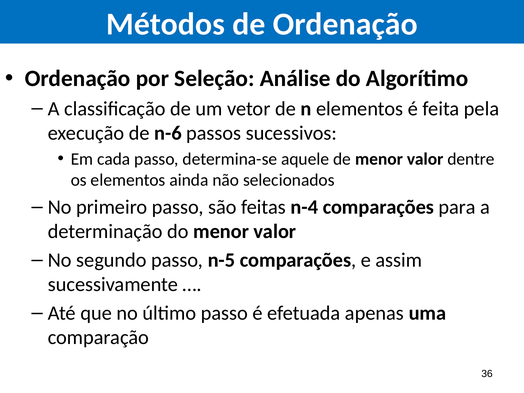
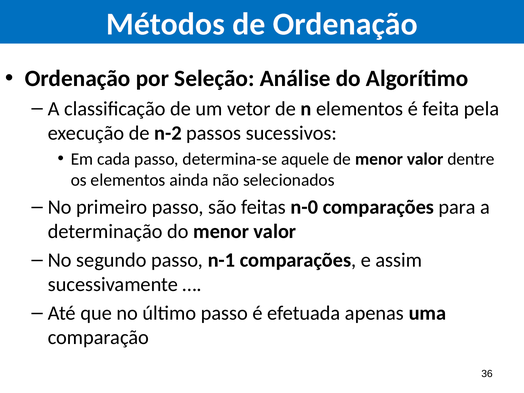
n-6: n-6 -> n-2
n-4: n-4 -> n-0
n-5: n-5 -> n-1
